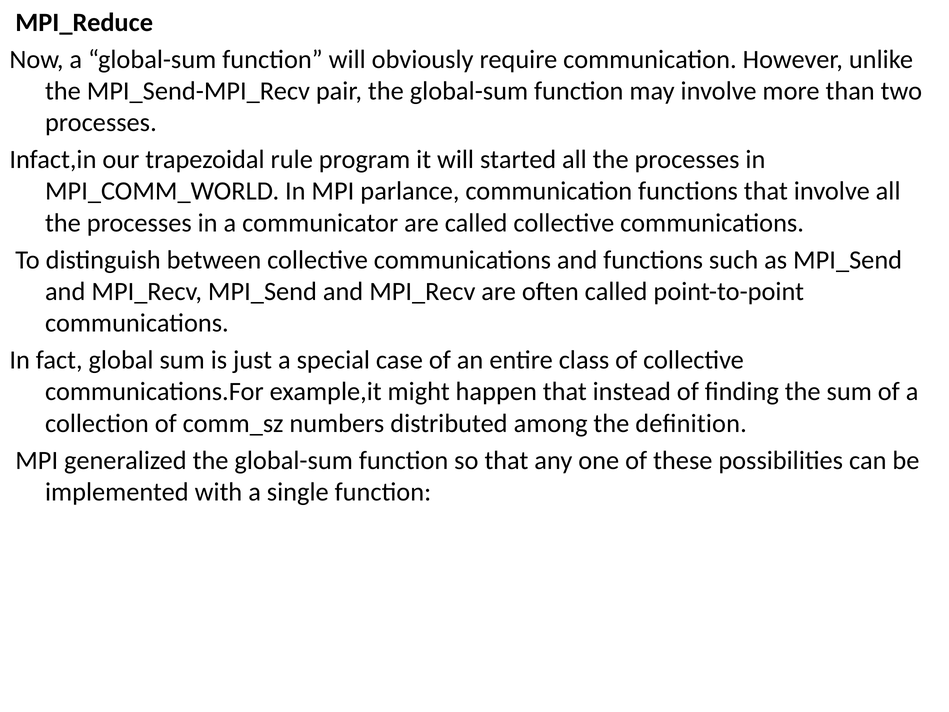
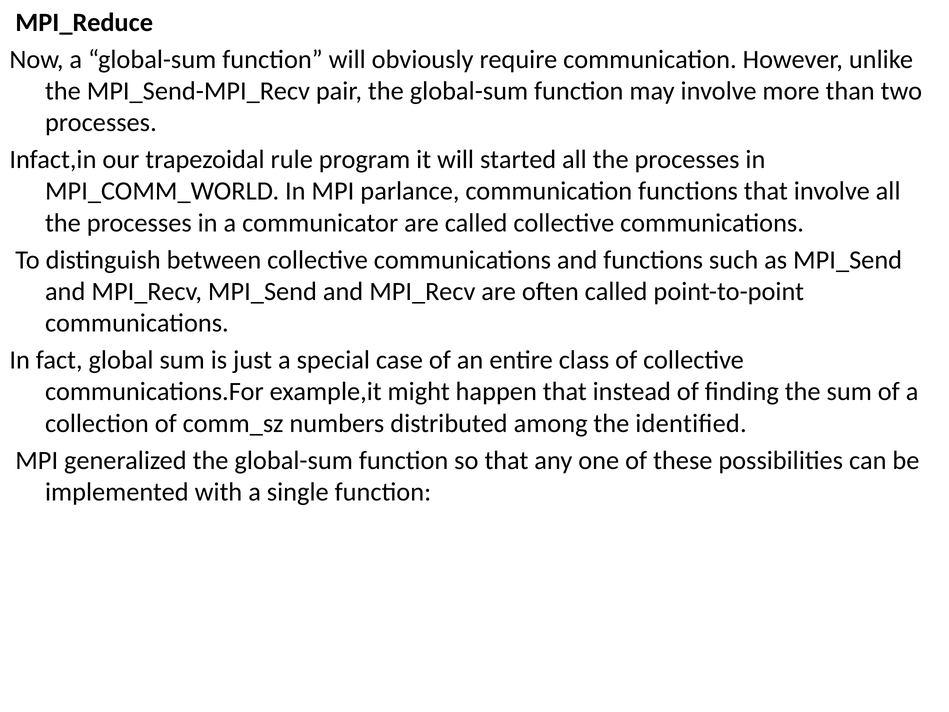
deﬁnition: deﬁnition -> identiﬁed
